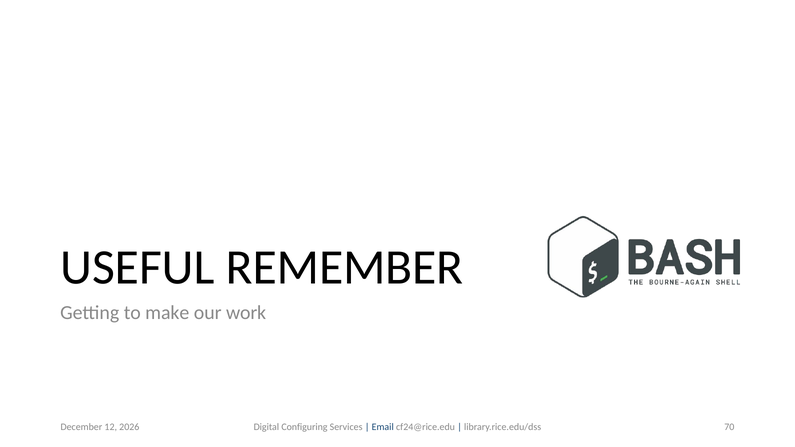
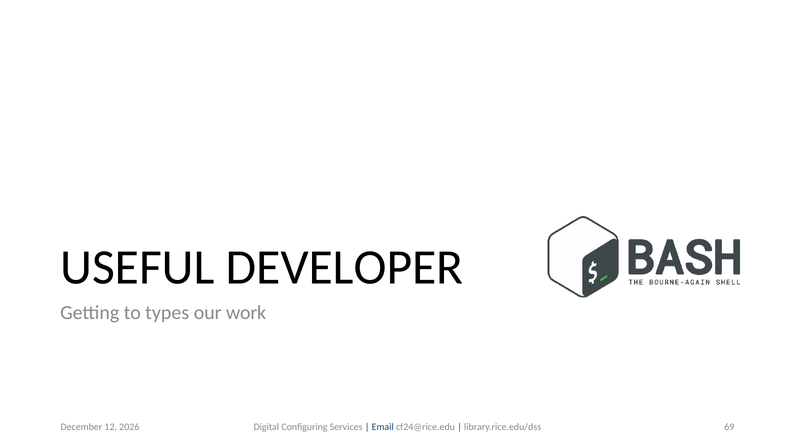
REMEMBER: REMEMBER -> DEVELOPER
make: make -> types
70: 70 -> 69
